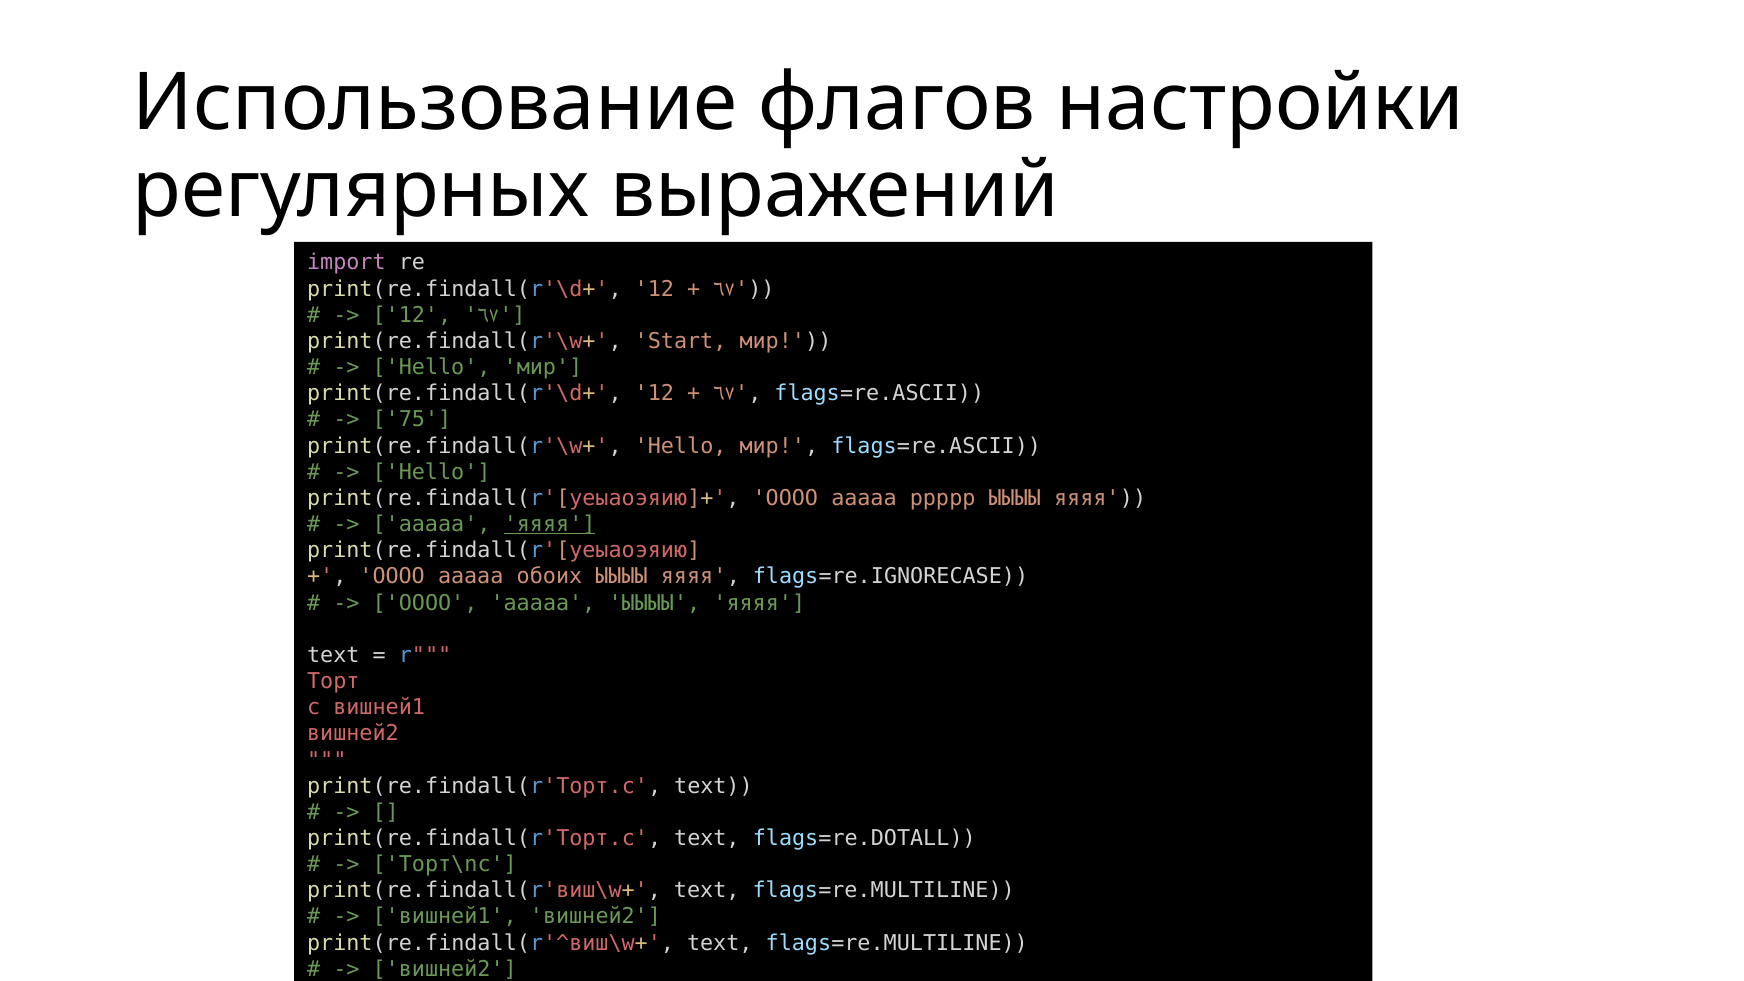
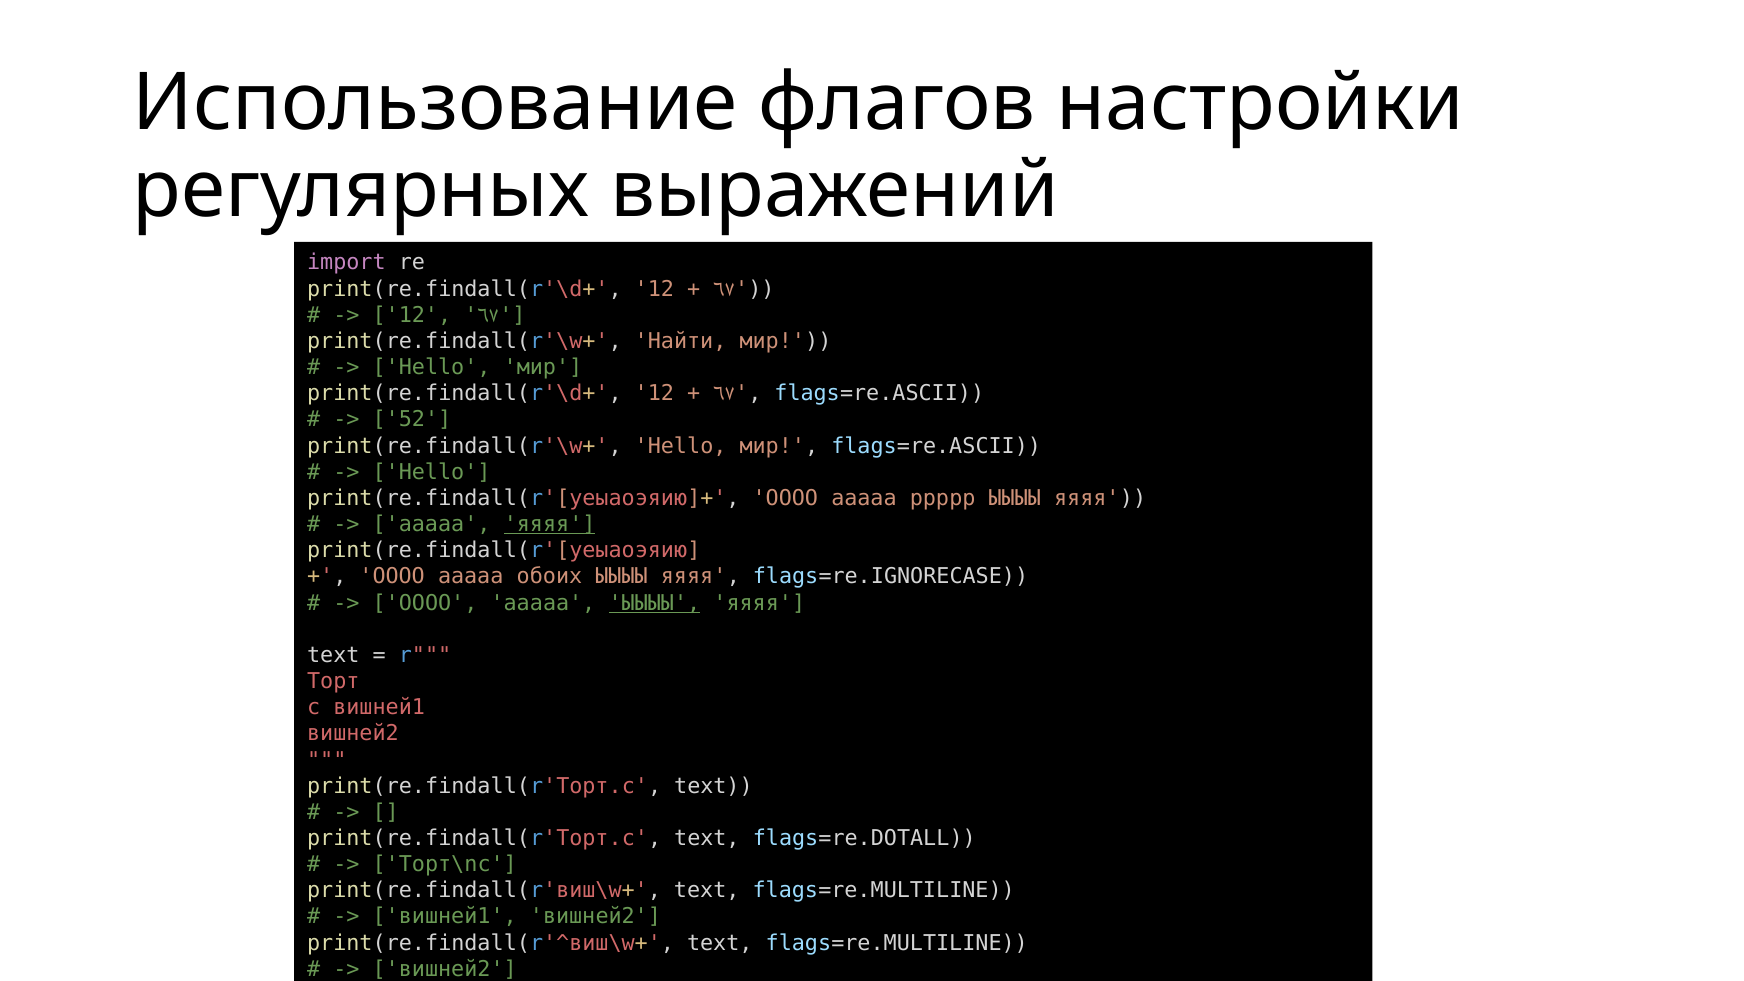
Start: Start -> Найти
75: 75 -> 52
ЫЫЫЫ at (654, 603) underline: none -> present
